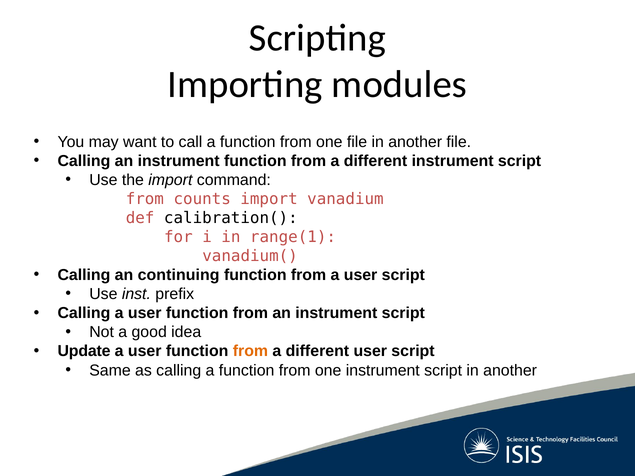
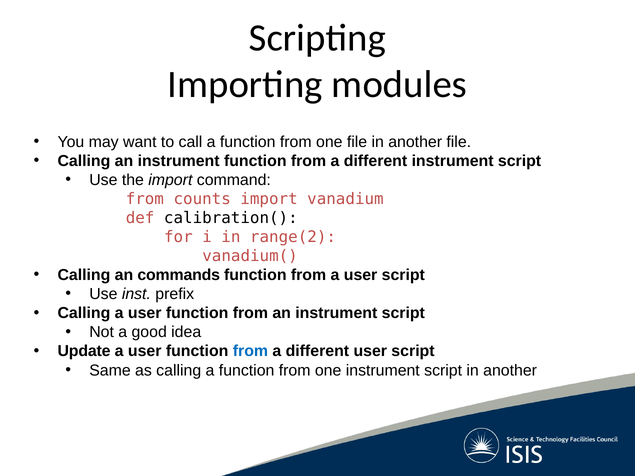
range(1: range(1 -> range(2
continuing: continuing -> commands
from at (250, 351) colour: orange -> blue
